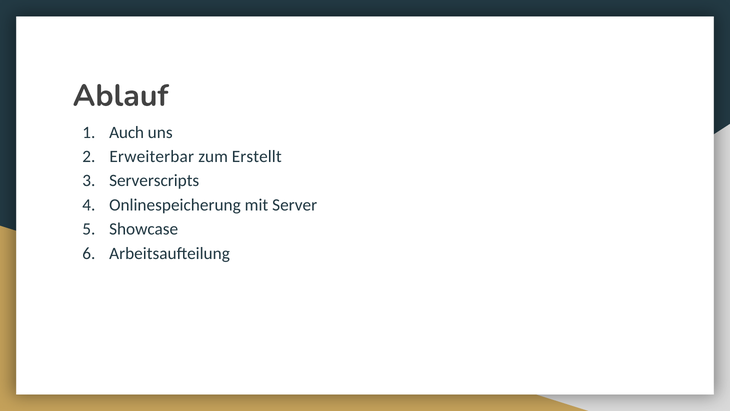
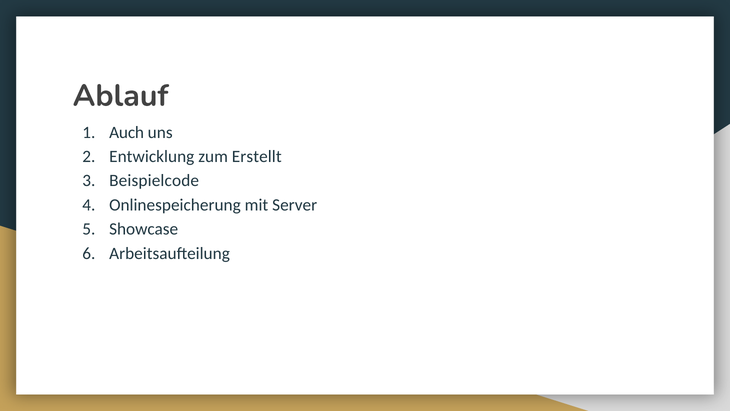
Erweiterbar: Erweiterbar -> Entwicklung
Serverscripts: Serverscripts -> Beispielcode
